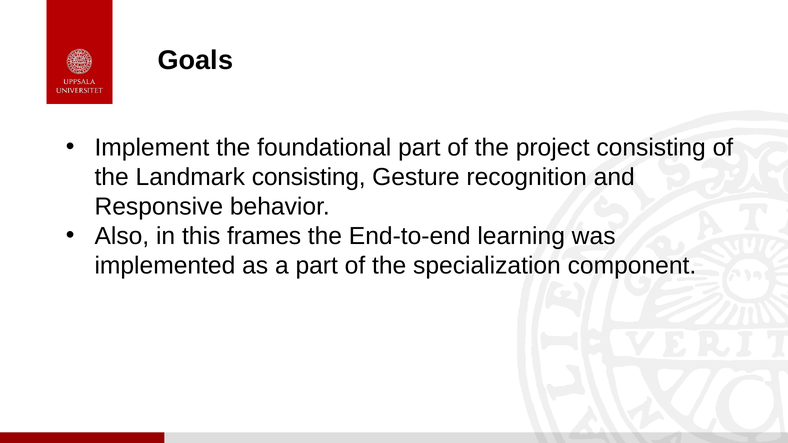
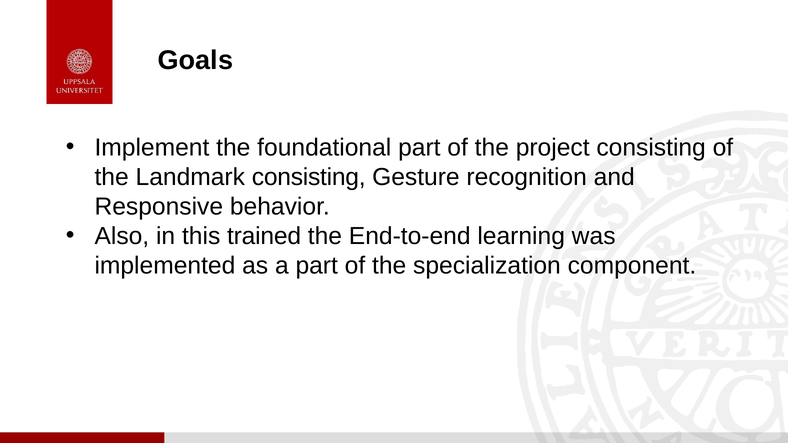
frames: frames -> trained
